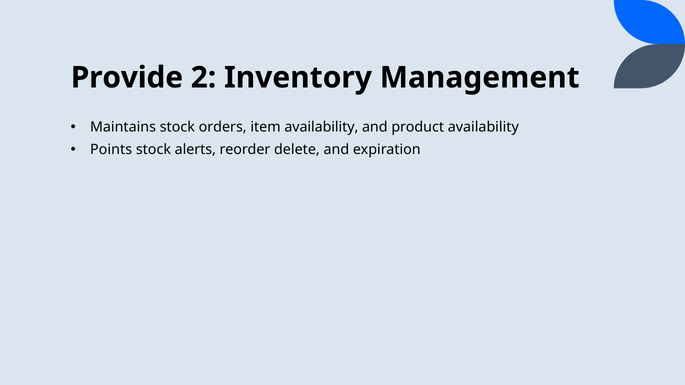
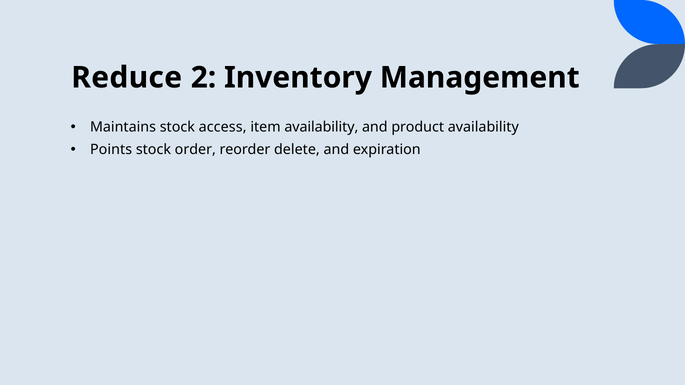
Provide: Provide -> Reduce
orders: orders -> access
alerts: alerts -> order
